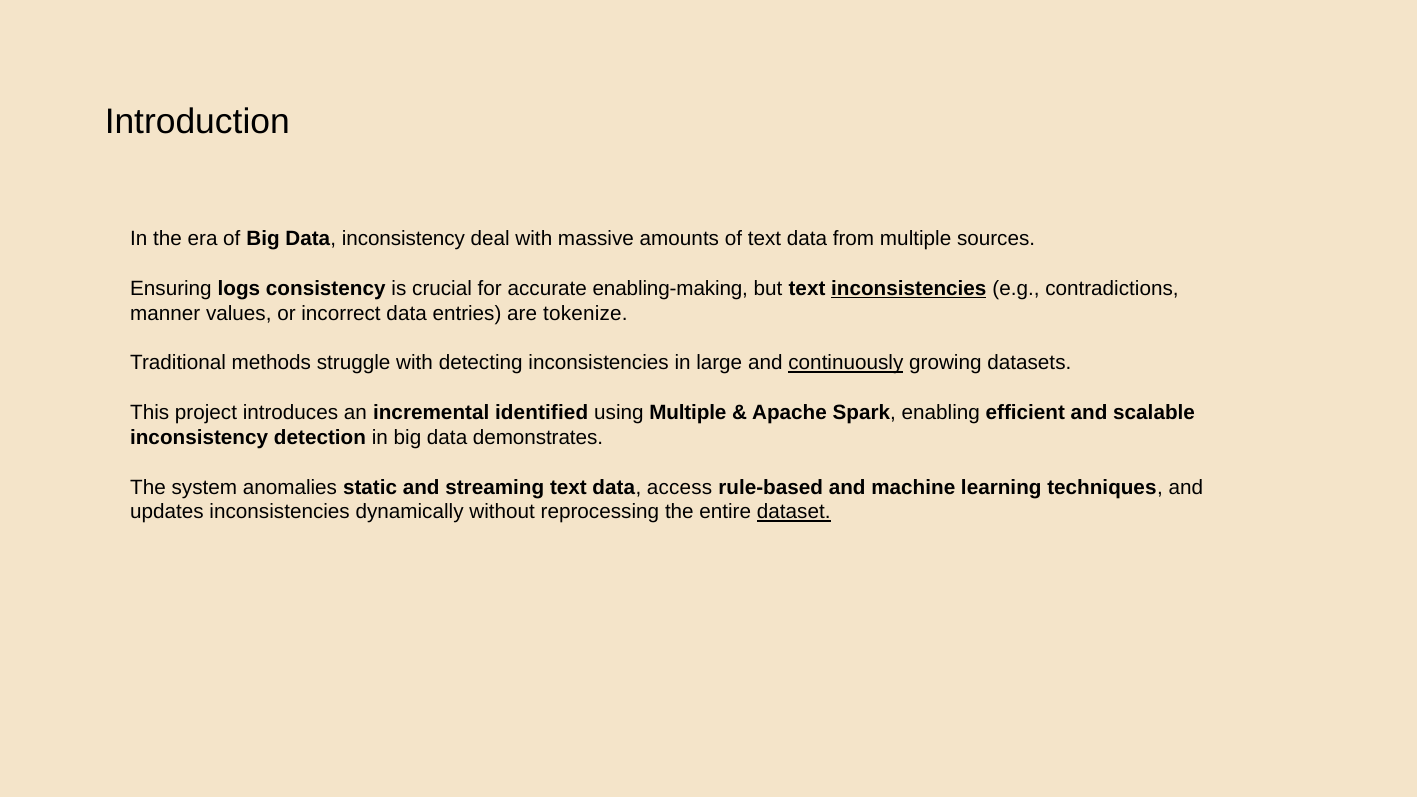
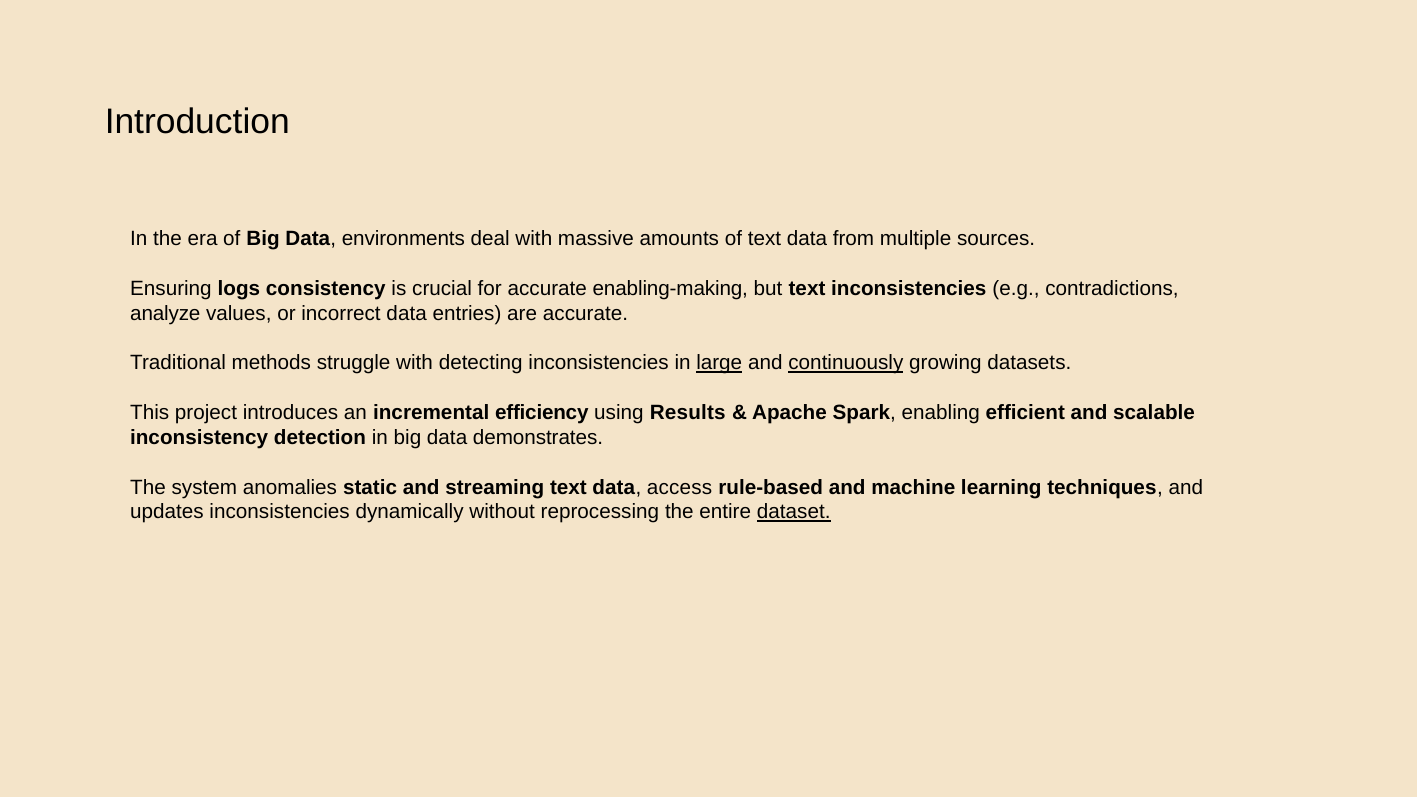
Data inconsistency: inconsistency -> environments
inconsistencies at (909, 289) underline: present -> none
manner: manner -> analyze
are tokenize: tokenize -> accurate
large underline: none -> present
identified: identified -> efficiency
using Multiple: Multiple -> Results
